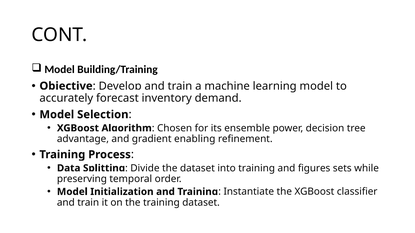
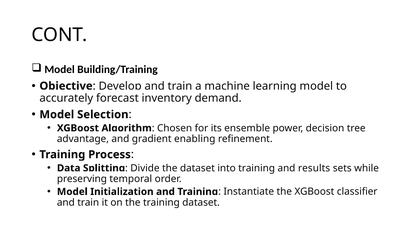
figures: figures -> results
